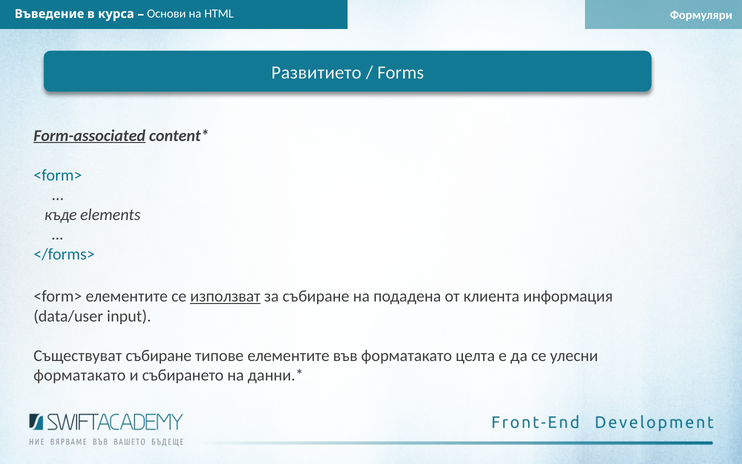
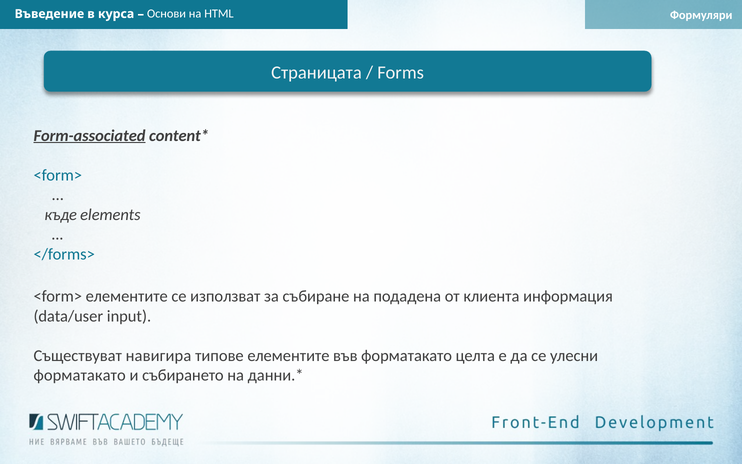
Развитието: Развитието -> Страницата
използват underline: present -> none
Съществуват събиране: събиране -> навигира
